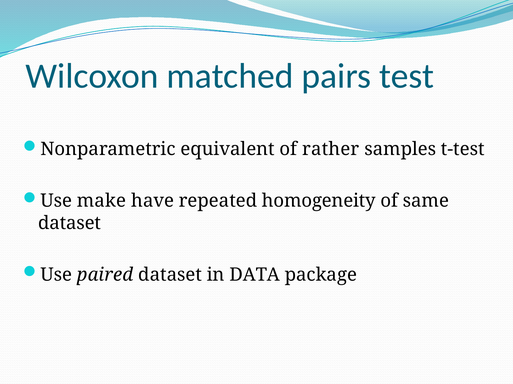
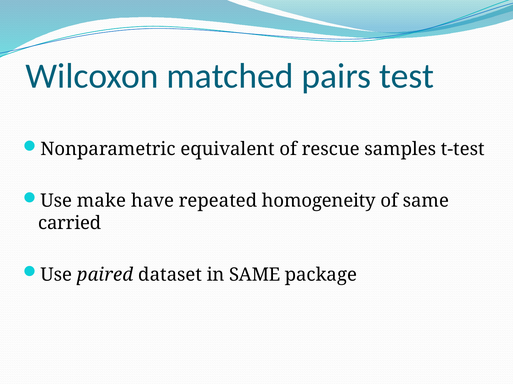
rather: rather -> rescue
dataset at (70, 223): dataset -> carried
in DATA: DATA -> SAME
